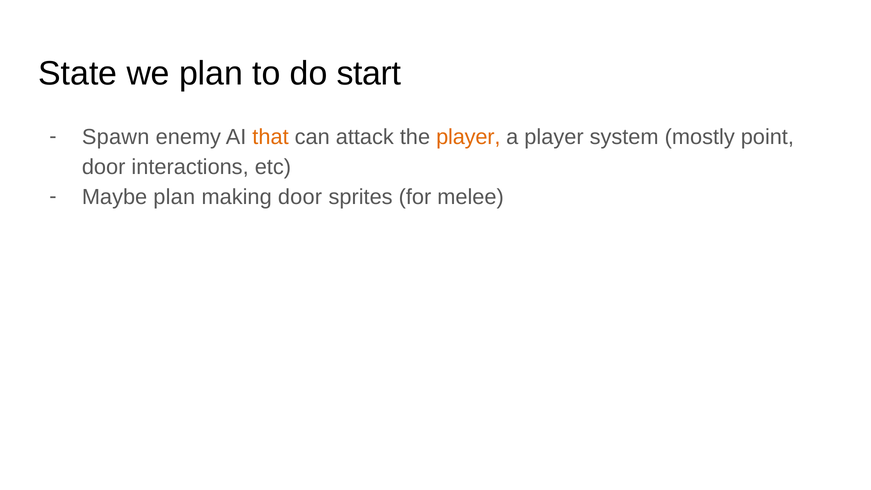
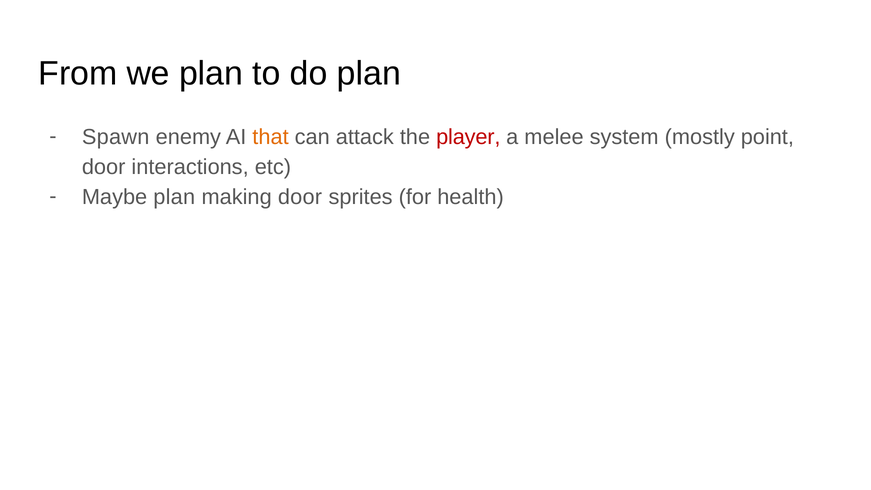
State: State -> From
do start: start -> plan
player at (468, 137) colour: orange -> red
a player: player -> melee
melee: melee -> health
